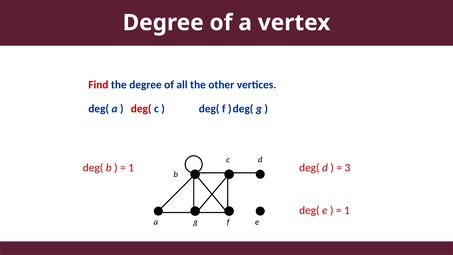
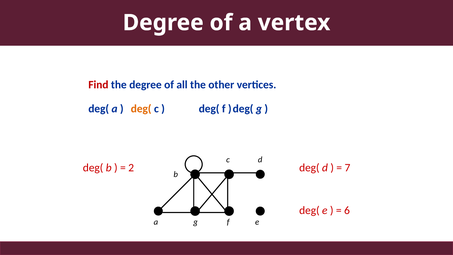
deg( at (141, 109) colour: red -> orange
1 at (131, 168): 1 -> 2
3: 3 -> 7
1 at (347, 210): 1 -> 6
